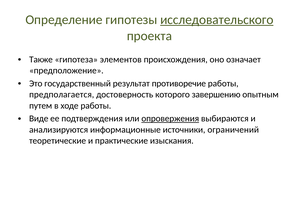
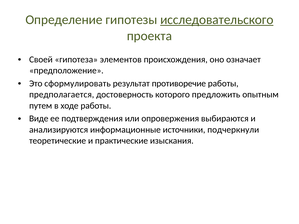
Также: Также -> Своей
государственный: государственный -> сформулировать
завершению: завершению -> предложить
опровержения underline: present -> none
ограничений: ограничений -> подчеркнули
